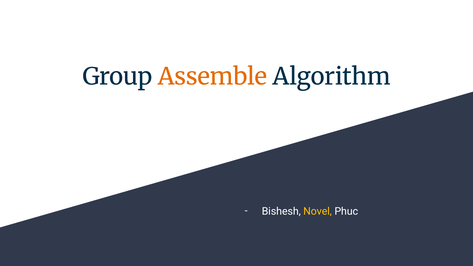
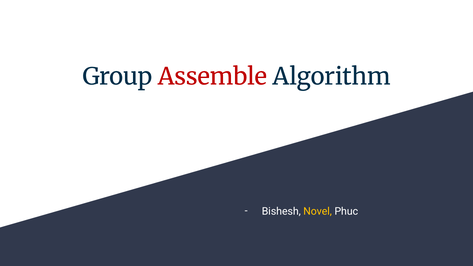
Assemble colour: orange -> red
